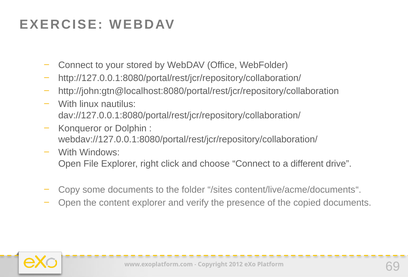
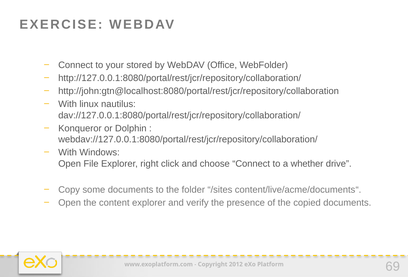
different: different -> whether
